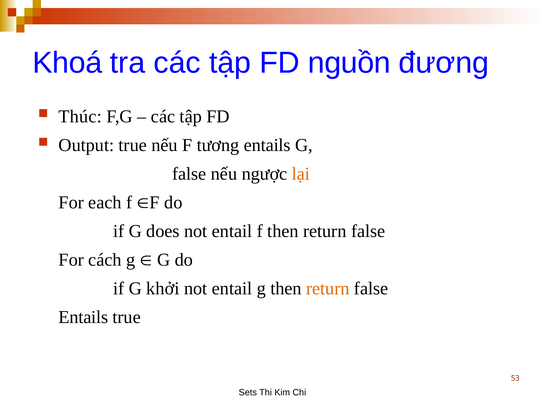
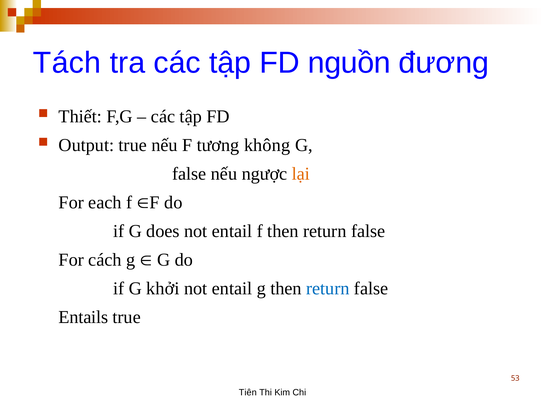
Khoá: Khoá -> Tách
Thúc: Thúc -> Thiết
tương entails: entails -> không
return at (328, 288) colour: orange -> blue
Sets: Sets -> Tiên
